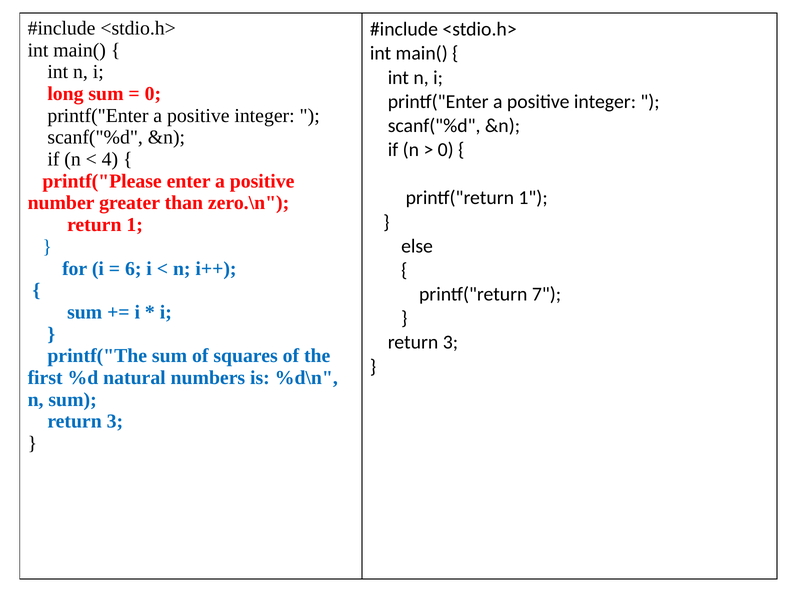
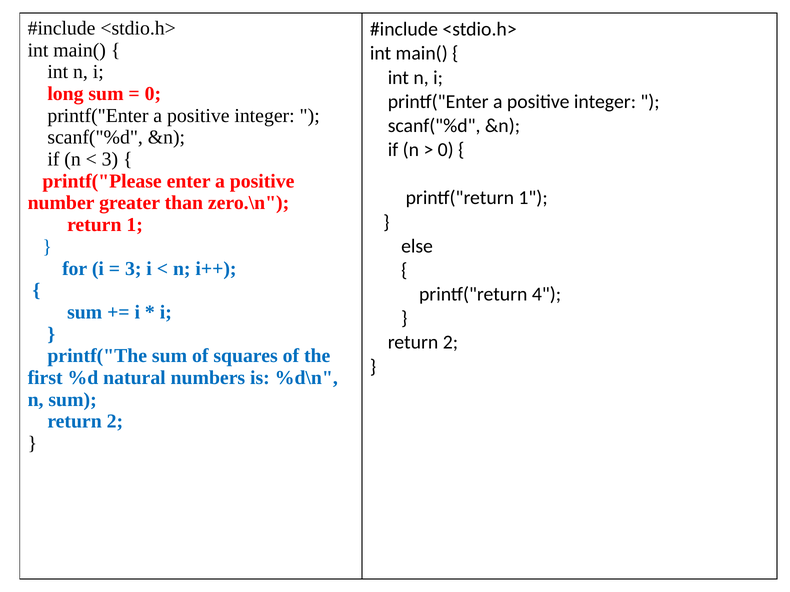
4 at (110, 159): 4 -> 3
6 at (133, 269): 6 -> 3
7: 7 -> 4
3 at (450, 343): 3 -> 2
3 at (115, 422): 3 -> 2
